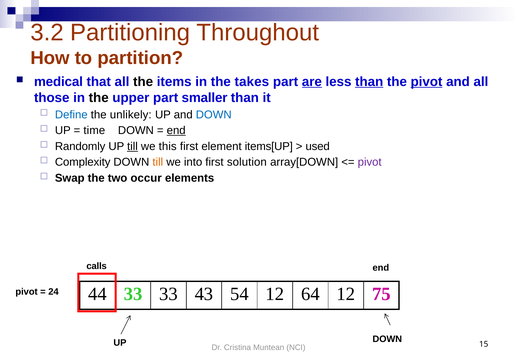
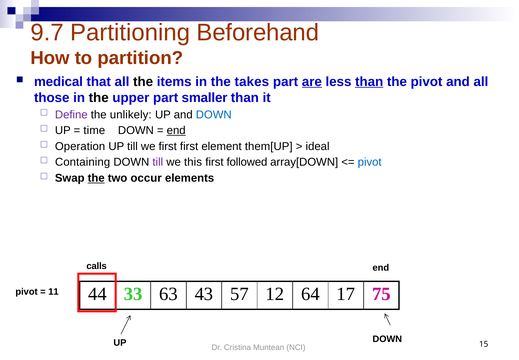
3.2: 3.2 -> 9.7
Throughout: Throughout -> Beforehand
pivot at (427, 82) underline: present -> none
Define colour: blue -> purple
Randomly: Randomly -> Operation
till at (132, 146) underline: present -> none
we this: this -> first
items[UP: items[UP -> them[UP
used: used -> ideal
Complexity: Complexity -> Containing
till at (158, 162) colour: orange -> purple
into: into -> this
solution: solution -> followed
pivot at (370, 162) colour: purple -> blue
the at (96, 178) underline: none -> present
33 33: 33 -> 63
54: 54 -> 57
64 12: 12 -> 17
24: 24 -> 11
